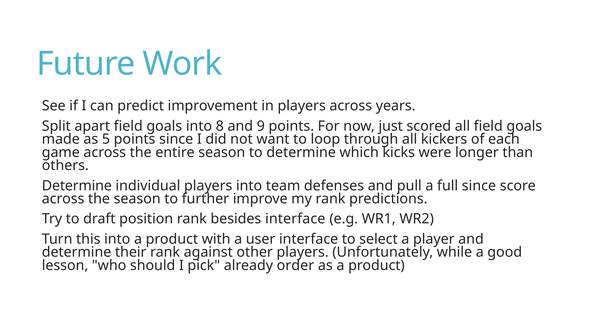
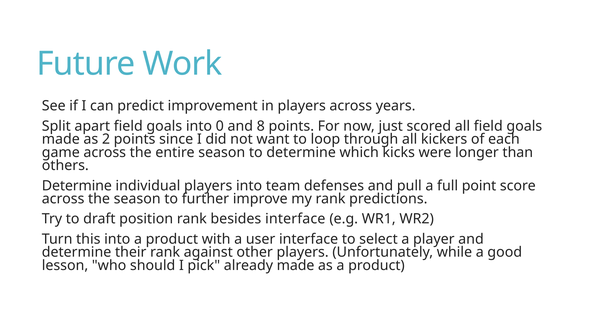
8: 8 -> 0
9: 9 -> 8
5: 5 -> 2
full since: since -> point
already order: order -> made
